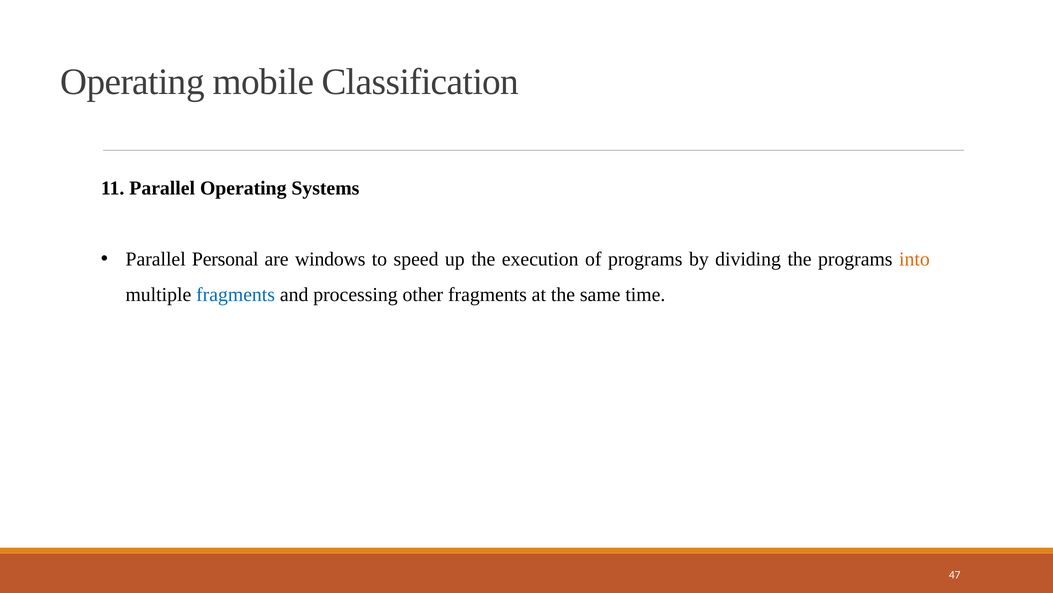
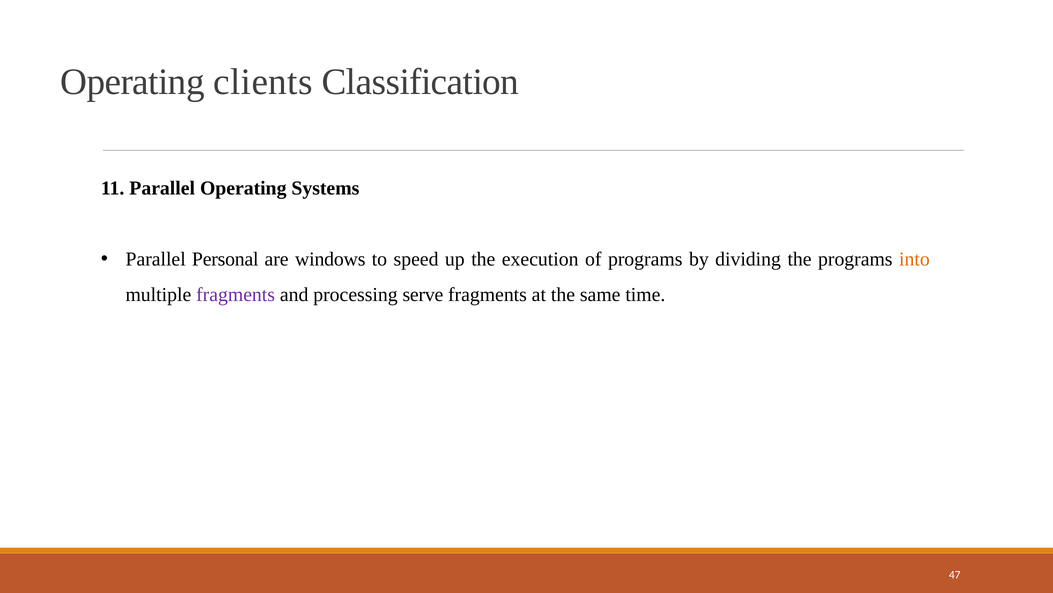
mobile: mobile -> clients
fragments at (236, 294) colour: blue -> purple
other: other -> serve
